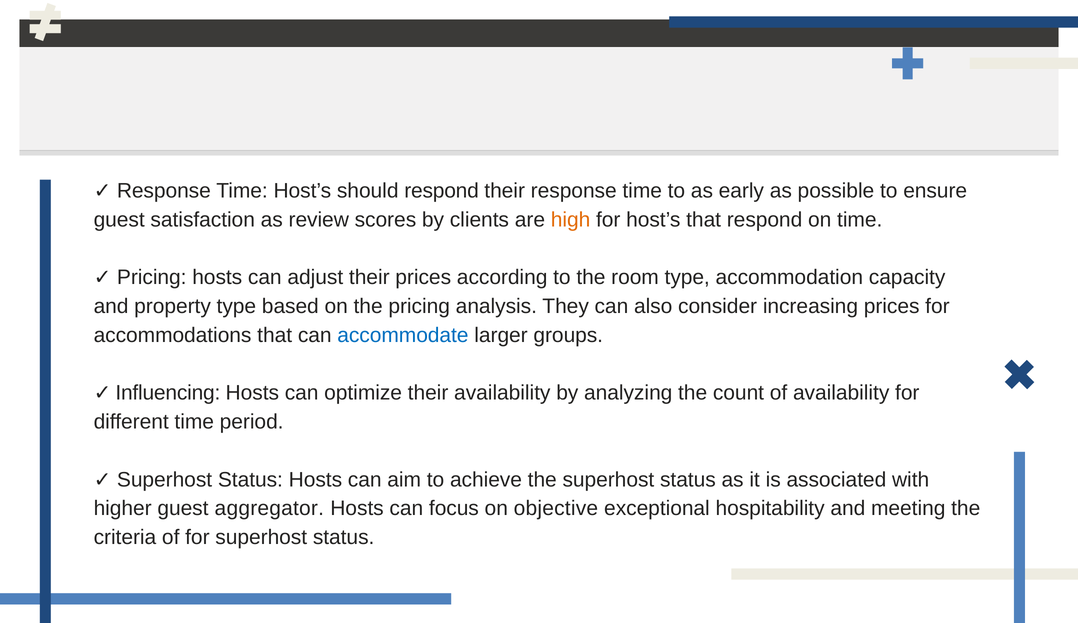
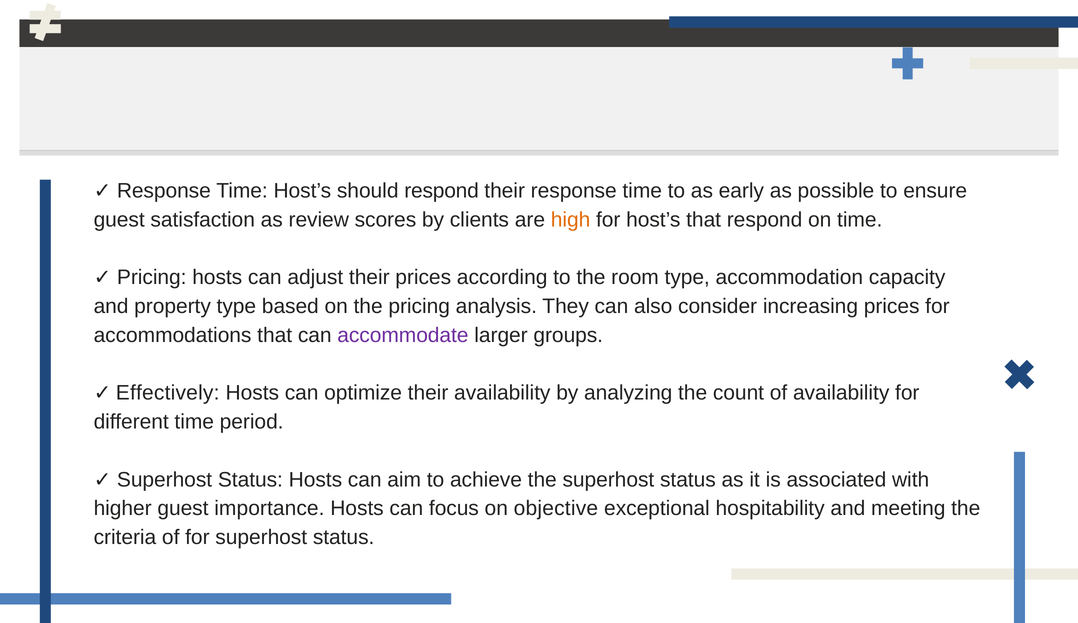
accommodate colour: blue -> purple
Influencing: Influencing -> Effectively
aggregator: aggregator -> importance
